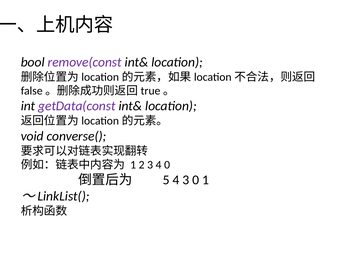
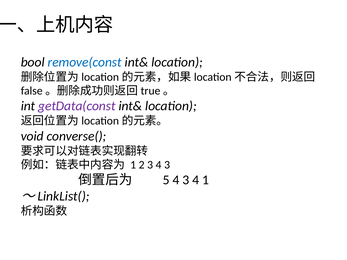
remove(const colour: purple -> blue
3 4 0: 0 -> 3
4 3 0: 0 -> 4
